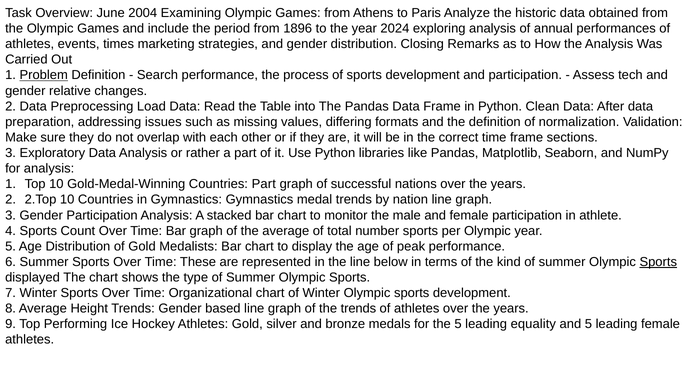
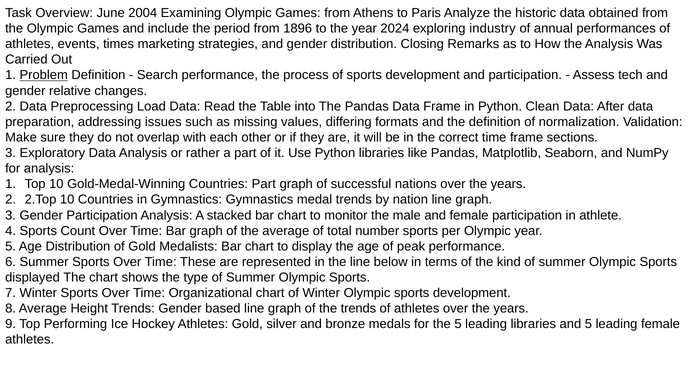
exploring analysis: analysis -> industry
Sports at (658, 262) underline: present -> none
leading equality: equality -> libraries
